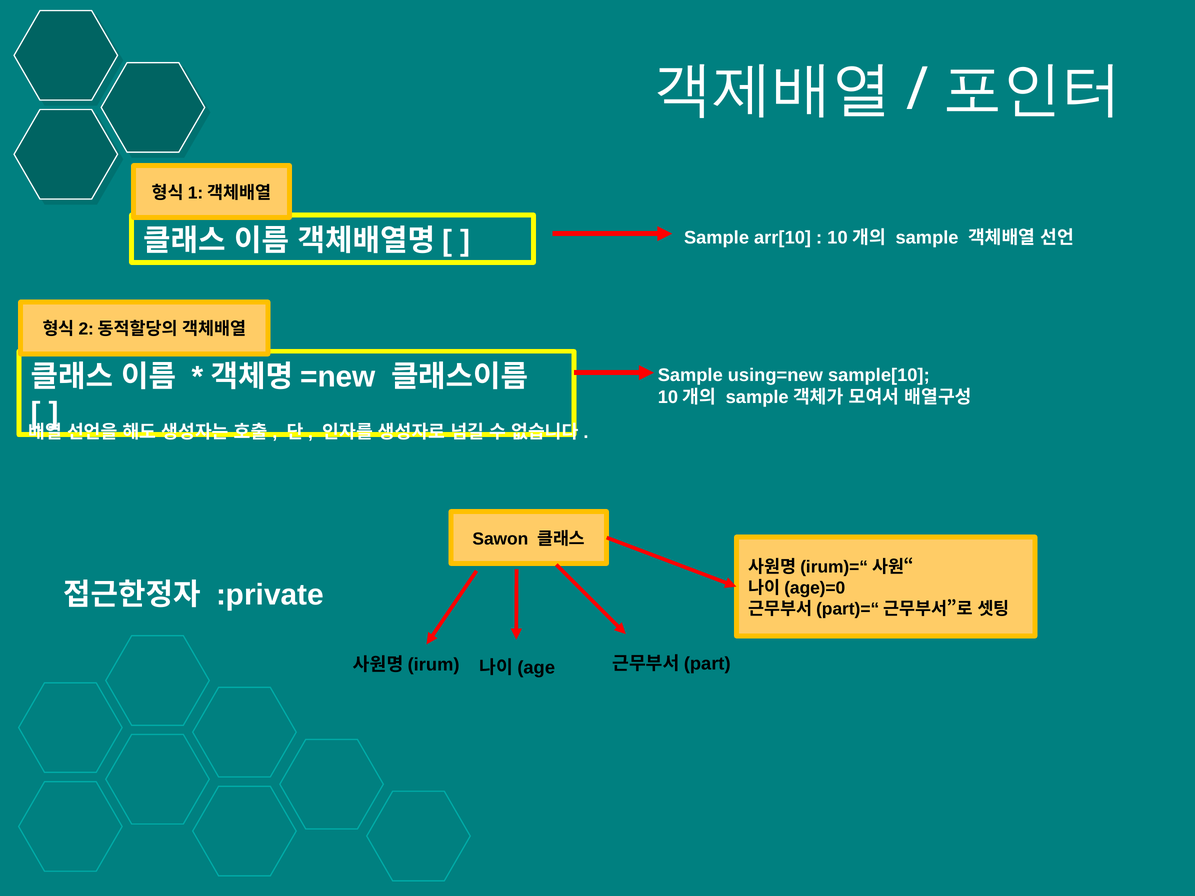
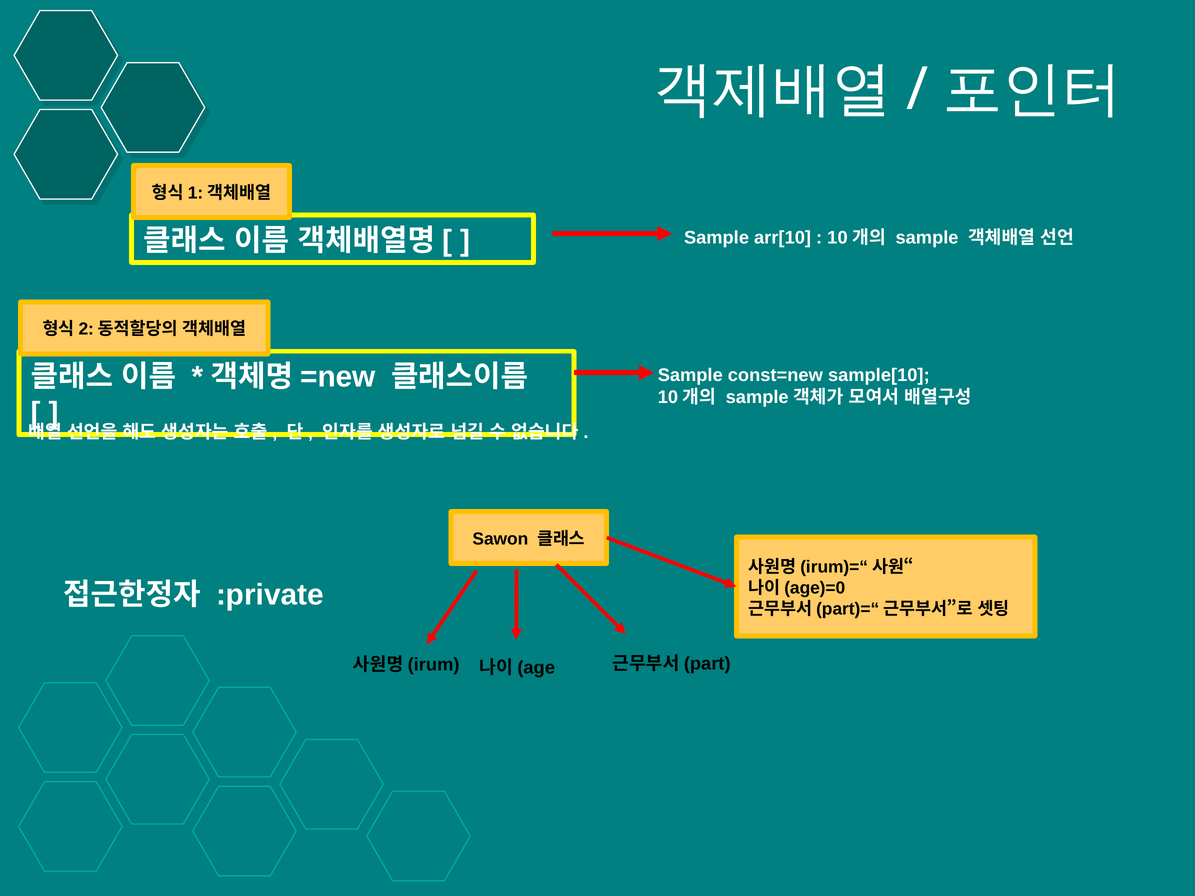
using=new: using=new -> const=new
